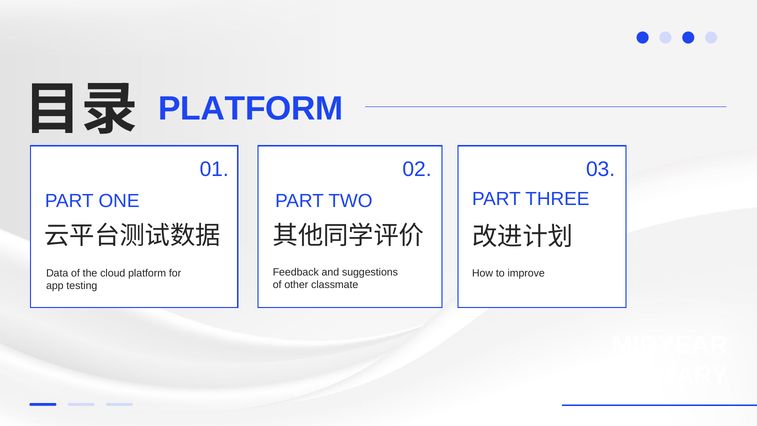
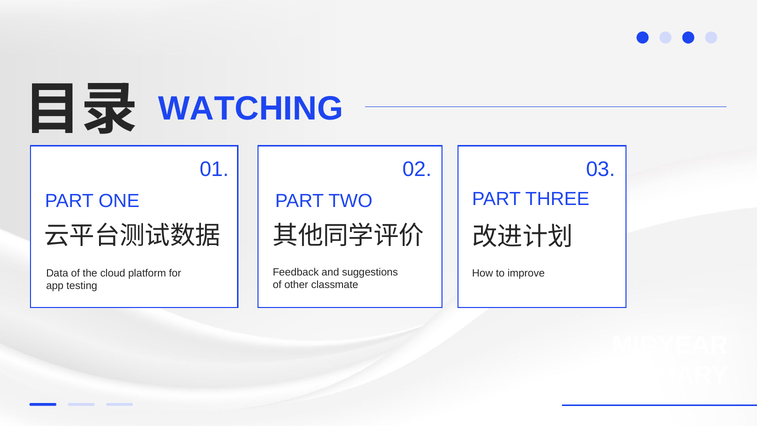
PLATFORM at (251, 109): PLATFORM -> WATCHING
